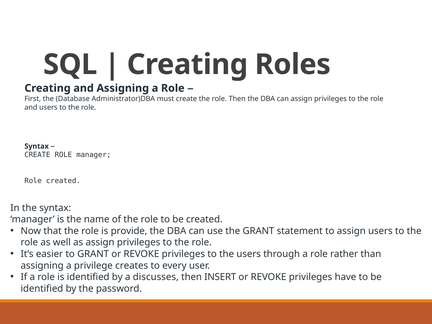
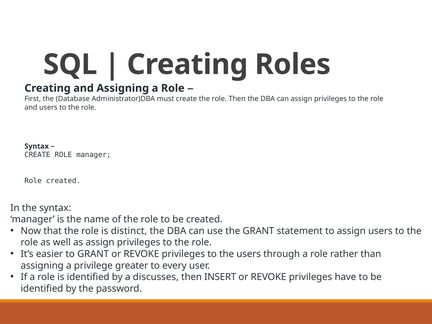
provide: provide -> distinct
creates: creates -> greater
